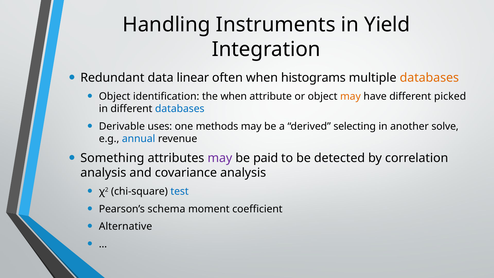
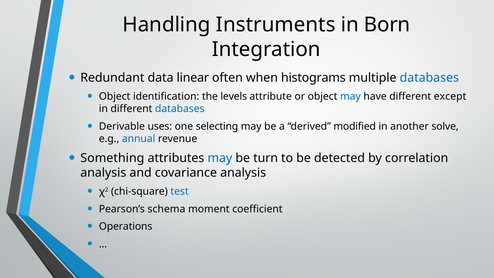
Yield: Yield -> Born
databases at (429, 78) colour: orange -> blue
the when: when -> levels
may at (350, 96) colour: orange -> blue
picked: picked -> except
methods: methods -> selecting
selecting: selecting -> modified
may at (220, 158) colour: purple -> blue
paid: paid -> turn
Alternative: Alternative -> Operations
